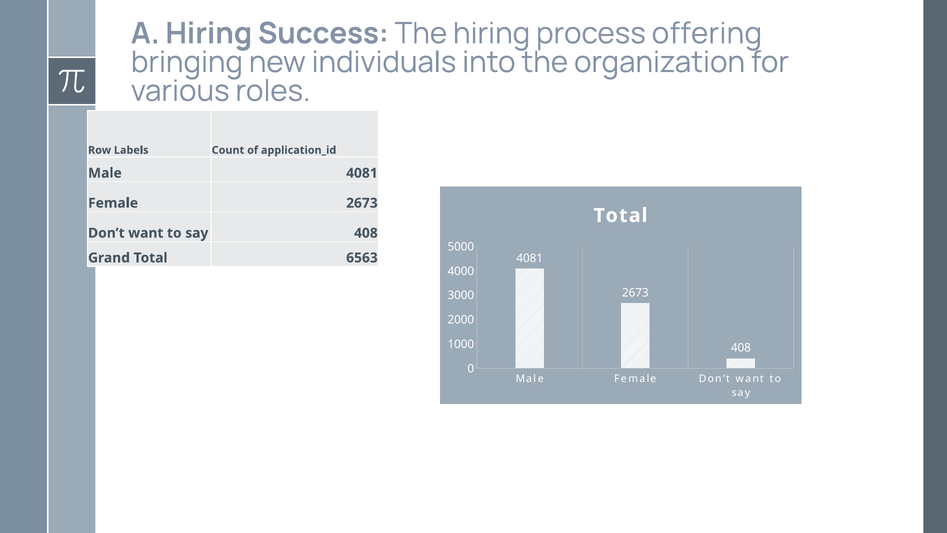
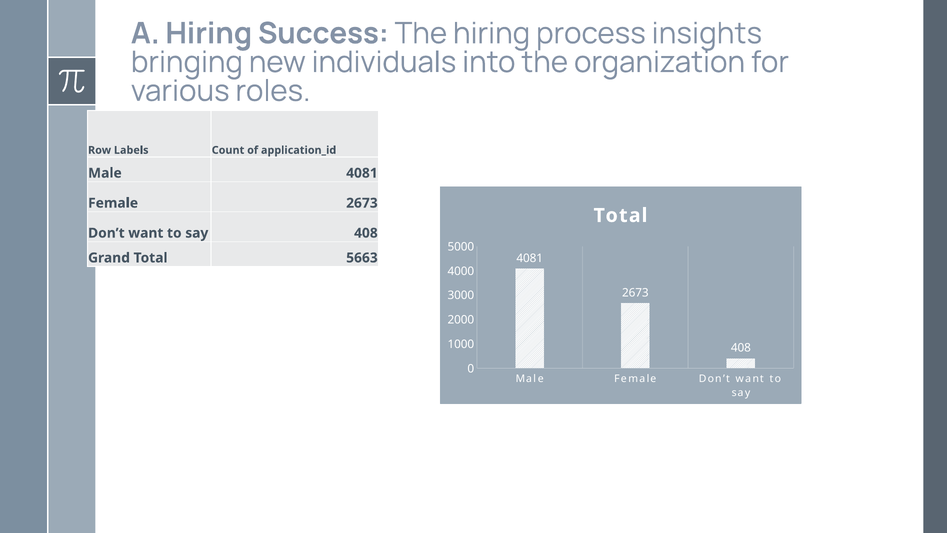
offering: offering -> insights
6563: 6563 -> 5663
